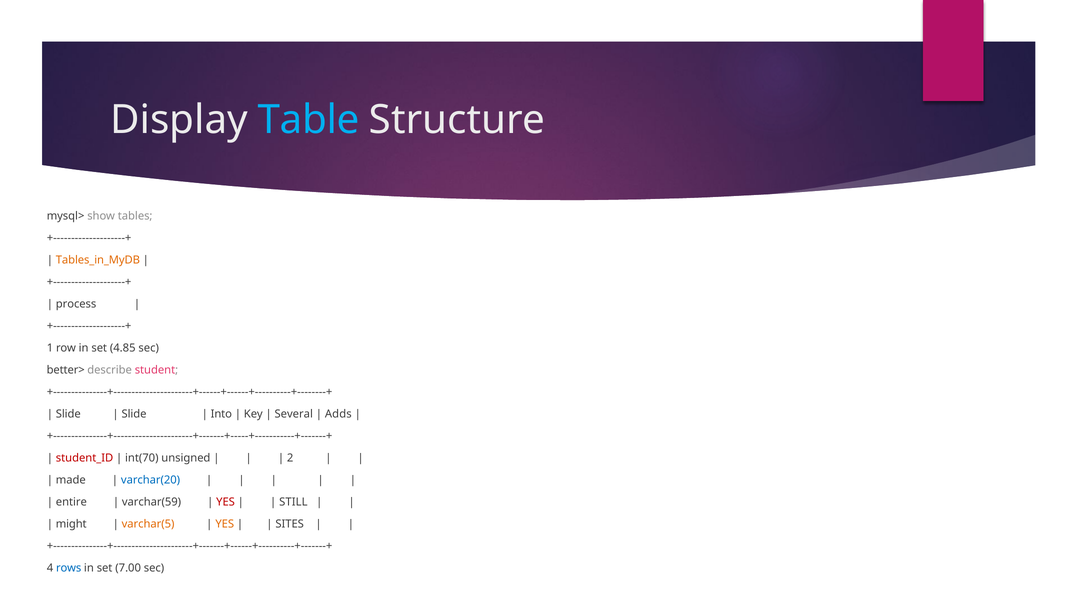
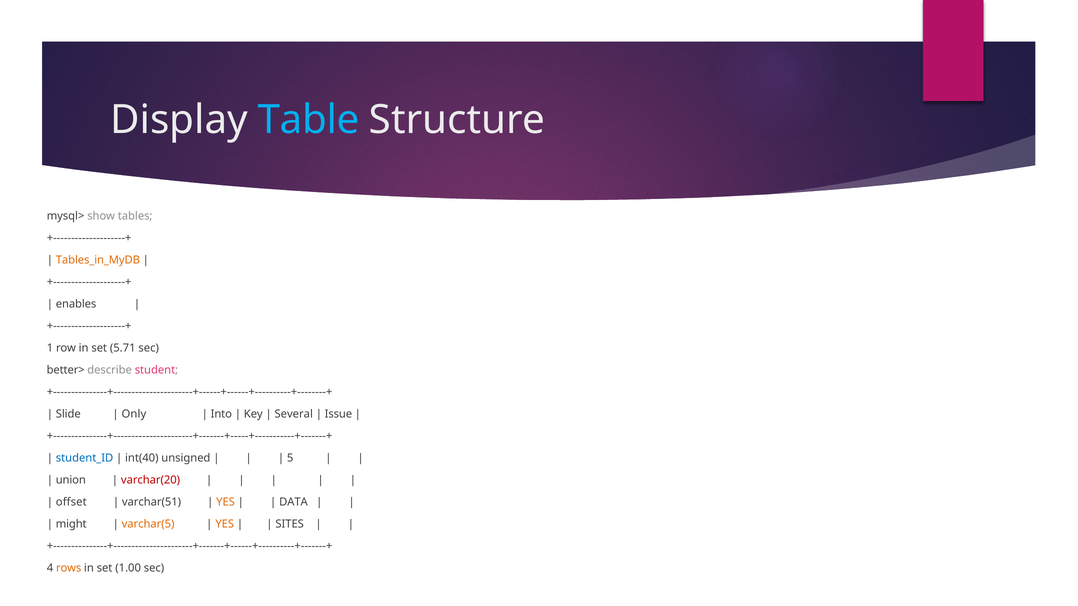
process: process -> enables
4.85: 4.85 -> 5.71
Slide at (134, 414): Slide -> Only
Adds: Adds -> Issue
student_ID colour: red -> blue
int(70: int(70 -> int(40
2: 2 -> 5
made: made -> union
varchar(20 colour: blue -> red
entire: entire -> offset
varchar(59: varchar(59 -> varchar(51
YES at (226, 503) colour: red -> orange
STILL: STILL -> DATA
rows colour: blue -> orange
7.00: 7.00 -> 1.00
